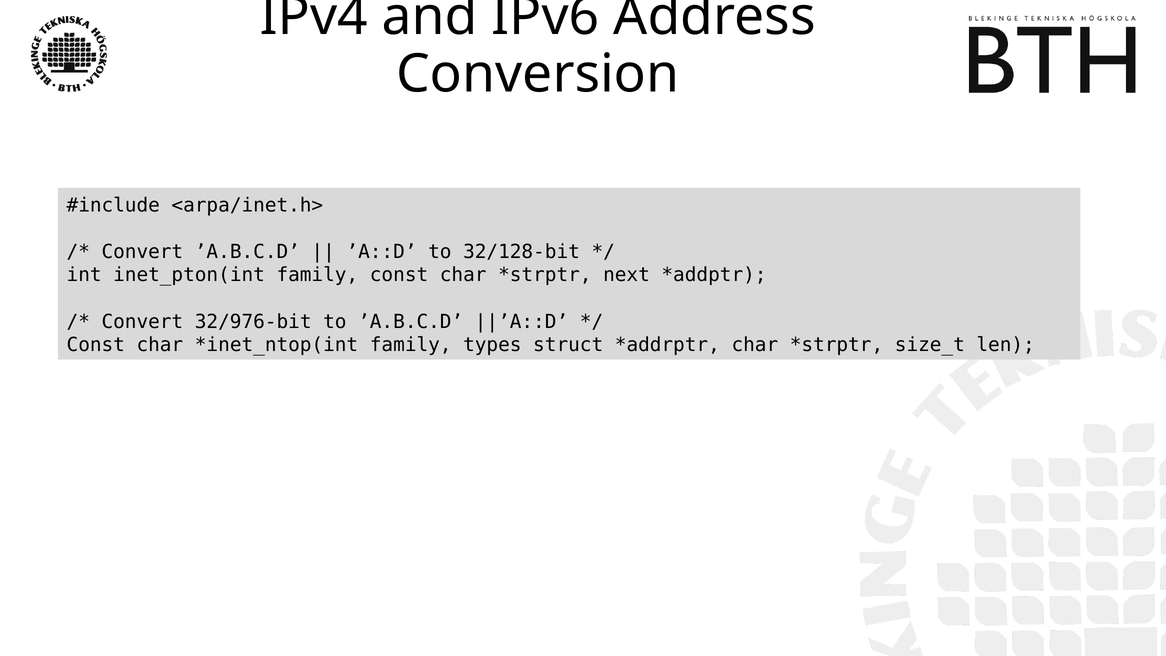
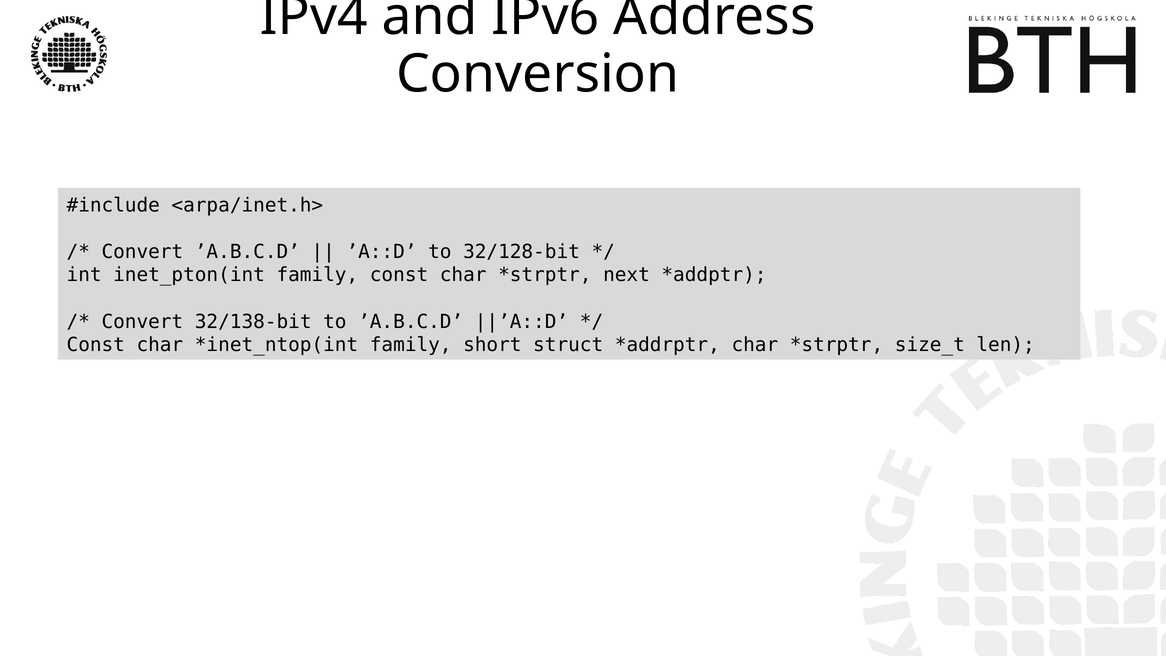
32/976-bit: 32/976-bit -> 32/138-bit
types: types -> short
